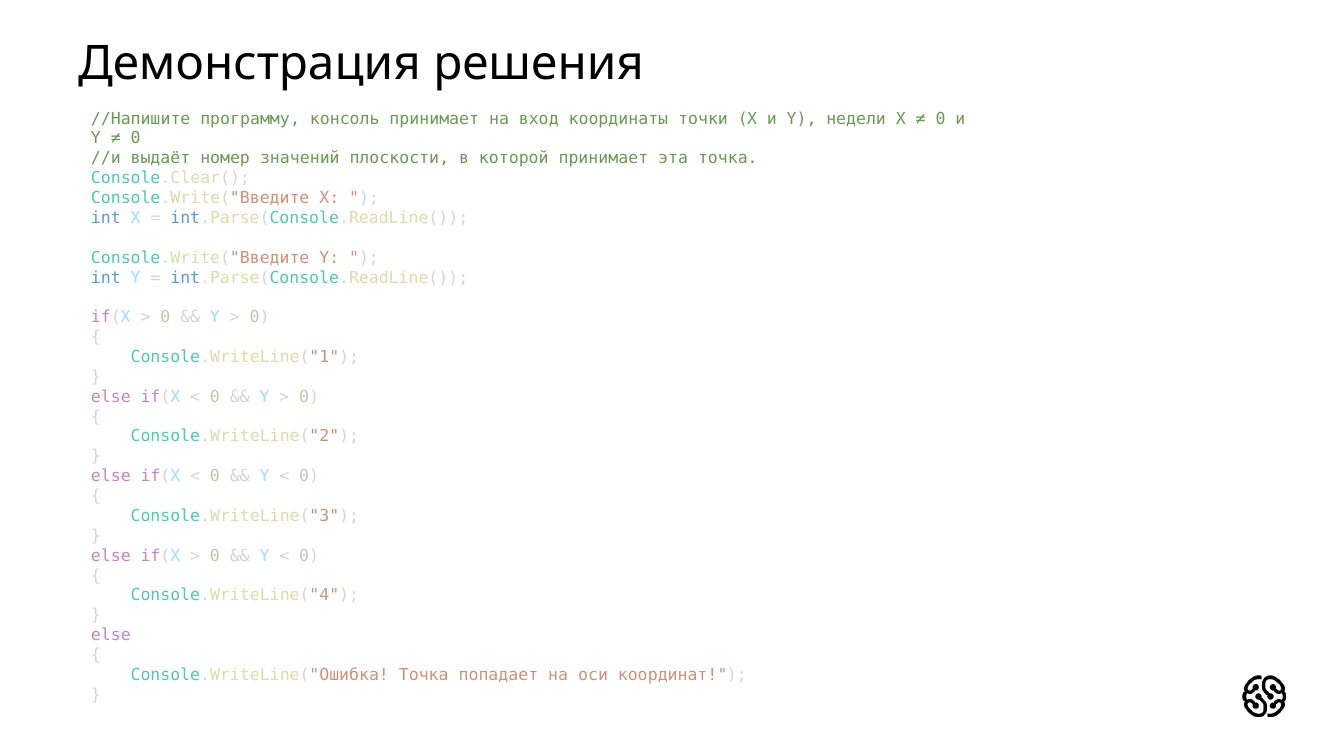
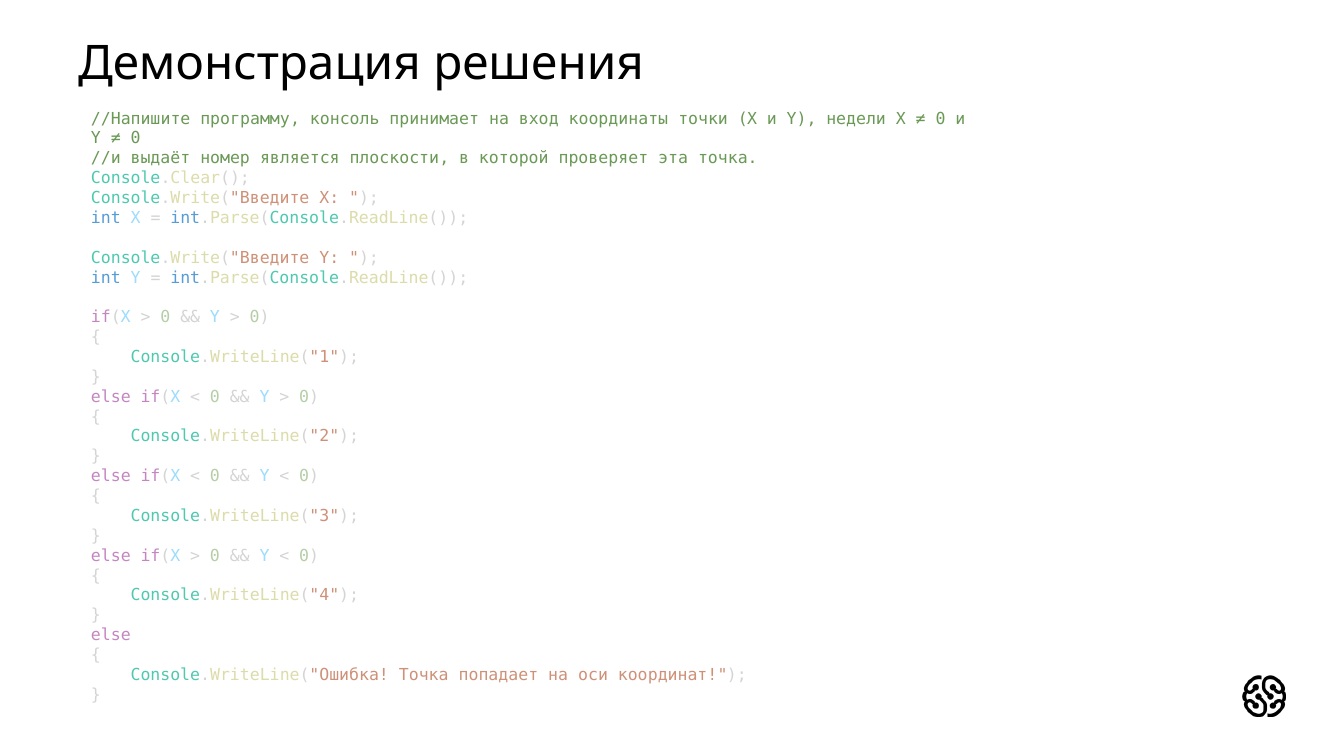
значений: значений -> является
которой принимает: принимает -> проверяет
